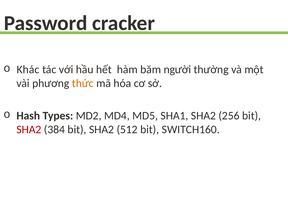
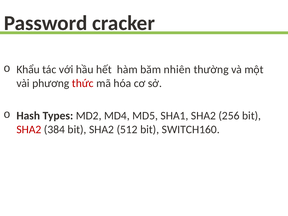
Khác: Khác -> Khẩu
người: người -> nhiên
thức colour: orange -> red
